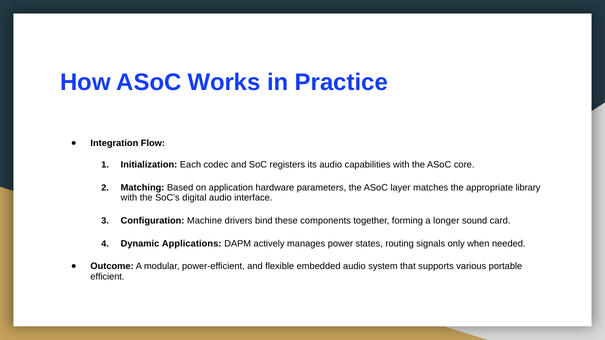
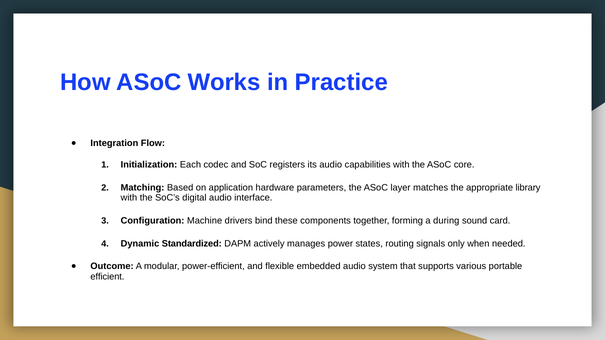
longer: longer -> during
Applications: Applications -> Standardized
